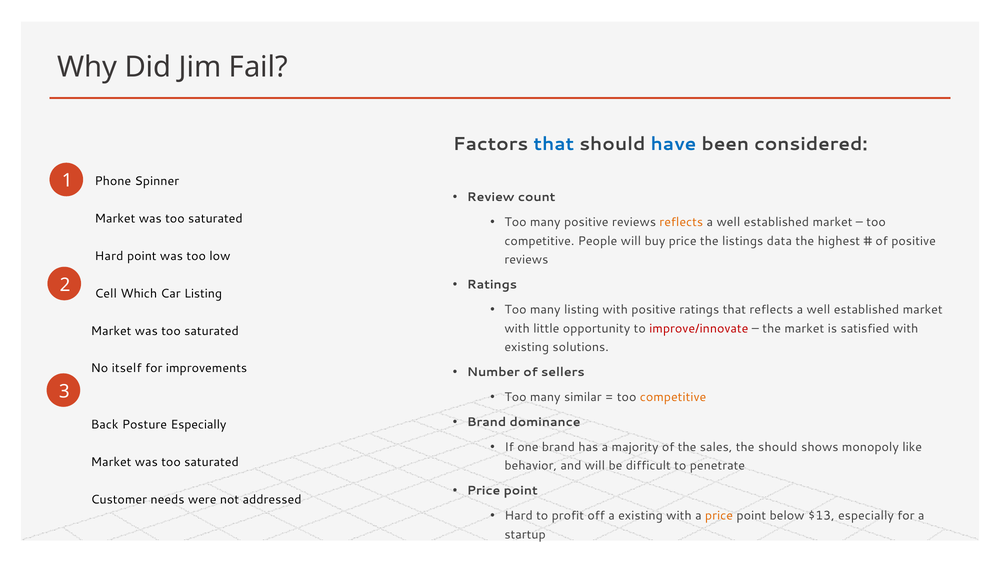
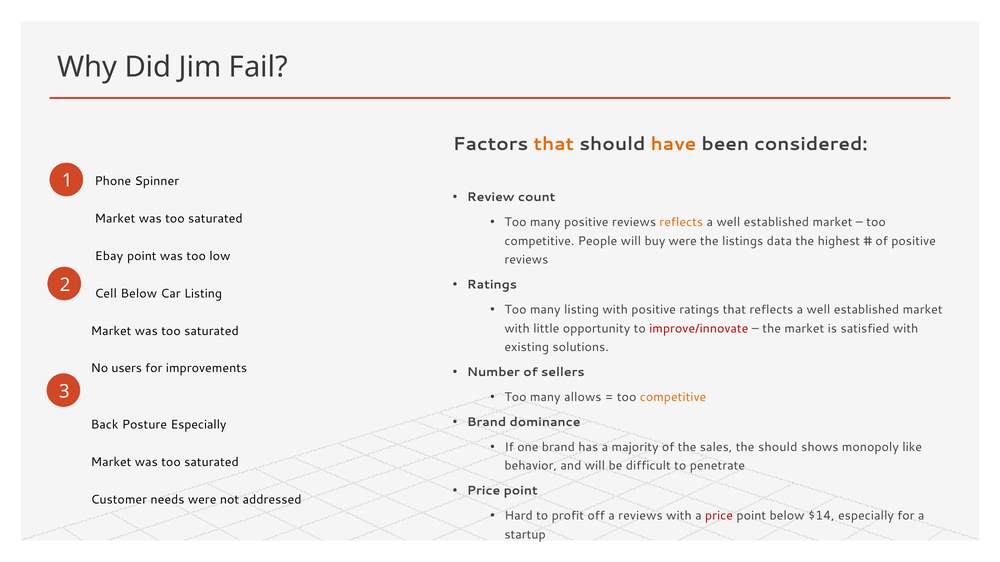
that at (554, 144) colour: blue -> orange
have colour: blue -> orange
buy price: price -> were
Hard at (109, 256): Hard -> Ebay
Cell Which: Which -> Below
itself: itself -> users
similar: similar -> allows
a existing: existing -> reviews
price at (719, 516) colour: orange -> red
$13: $13 -> $14
